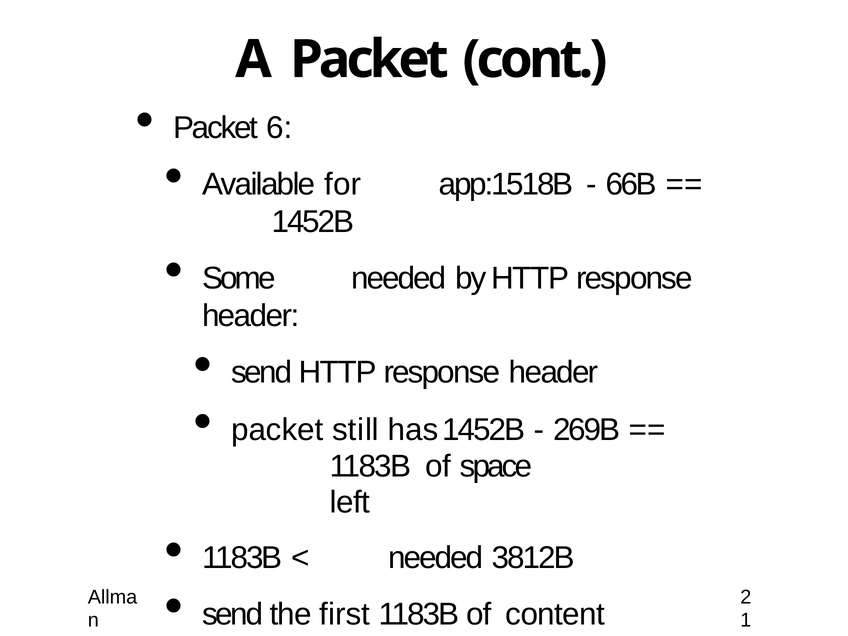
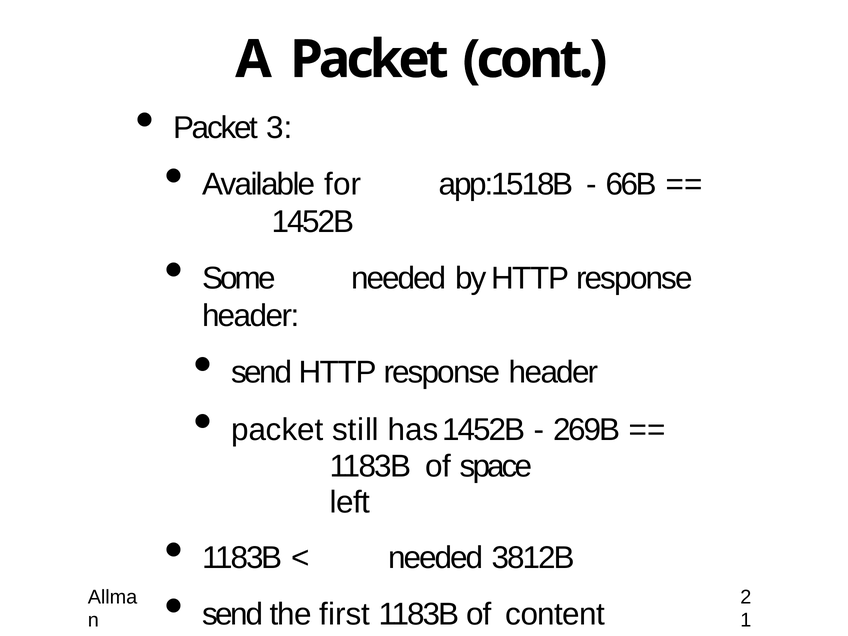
6: 6 -> 3
